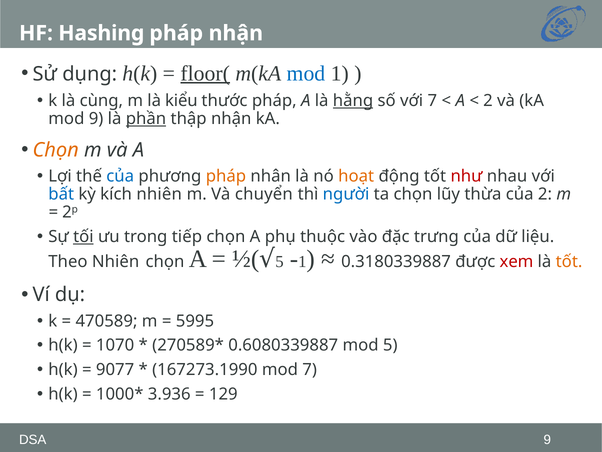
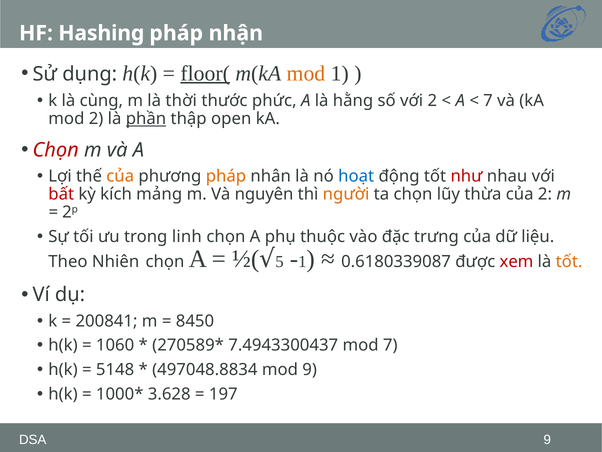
mod at (306, 73) colour: blue -> orange
kiểu: kiểu -> thời
thước pháp: pháp -> phức
hằng underline: present -> none
với 7: 7 -> 2
2 at (488, 101): 2 -> 7
mod 9: 9 -> 2
thập nhận: nhận -> open
Chọn colour: orange -> red
của at (120, 176) colour: blue -> orange
hoạt colour: orange -> blue
bất colour: blue -> red
kích nhiên: nhiên -> mảng
chuyển: chuyển -> nguyên
người colour: blue -> orange
tối underline: present -> none
tiếp: tiếp -> linh
0.3180339887: 0.3180339887 -> 0.6180339087
470589: 470589 -> 200841
5995: 5995 -> 8450
1070: 1070 -> 1060
0.6080339887: 0.6080339887 -> 7.4943300437
mod 5: 5 -> 7
9077: 9077 -> 5148
167273.1990: 167273.1990 -> 497048.8834
mod 7: 7 -> 9
3.936: 3.936 -> 3.628
129: 129 -> 197
